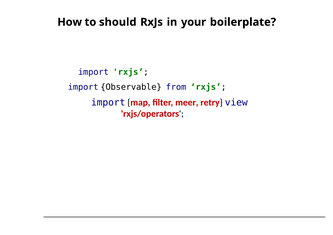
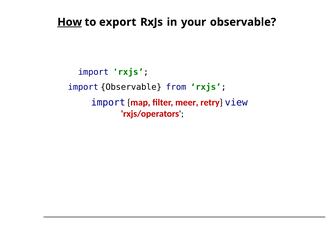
How underline: none -> present
should: should -> export
your boilerplate: boilerplate -> observable
